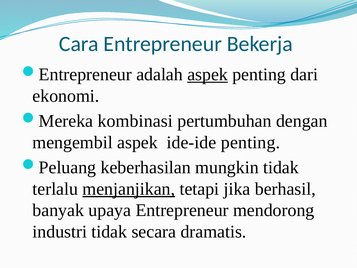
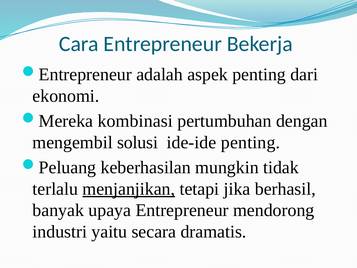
aspek at (208, 74) underline: present -> none
mengembil aspek: aspek -> solusi
industri tidak: tidak -> yaitu
